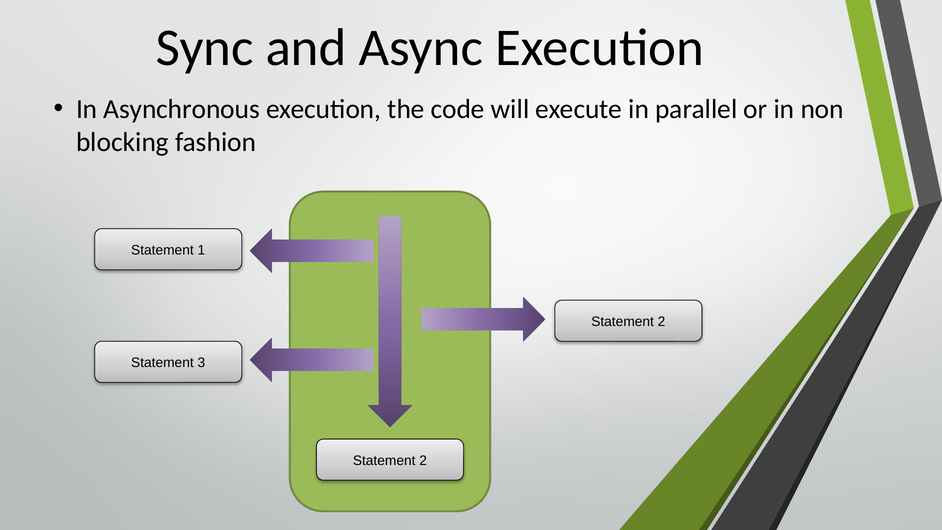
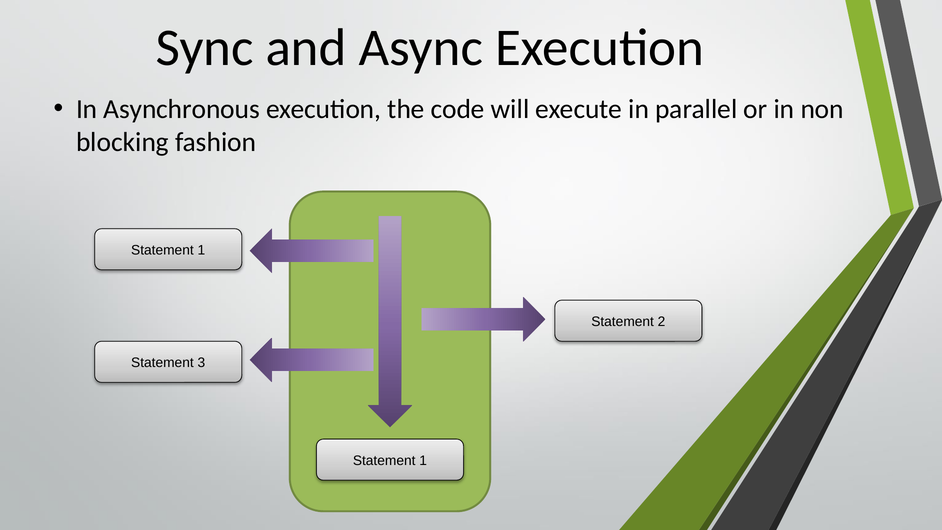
2 at (423, 460): 2 -> 1
